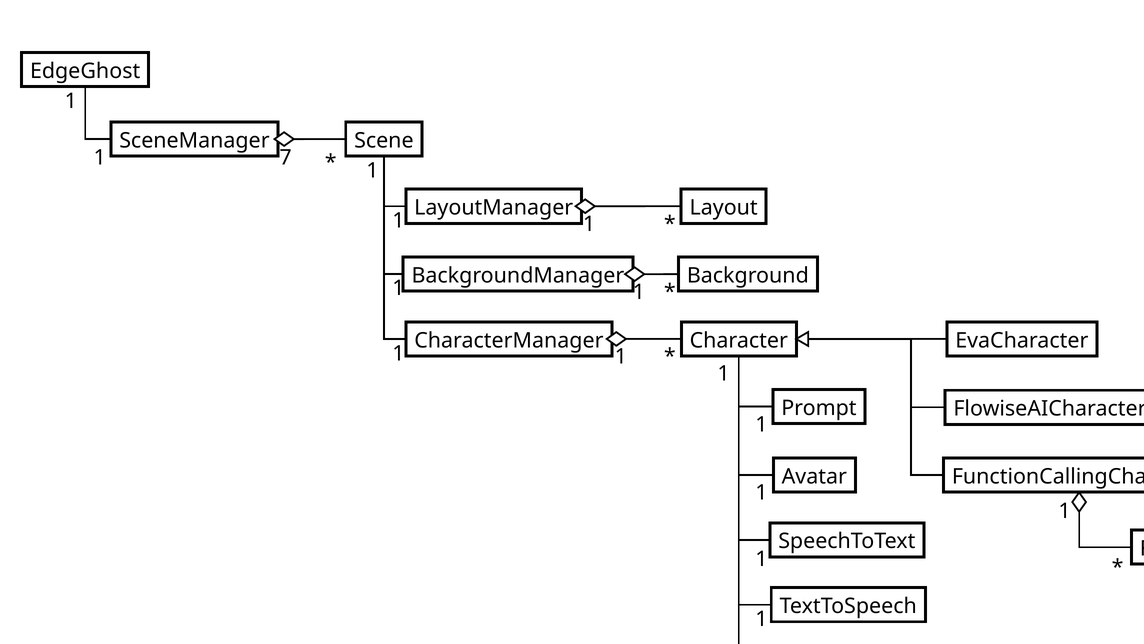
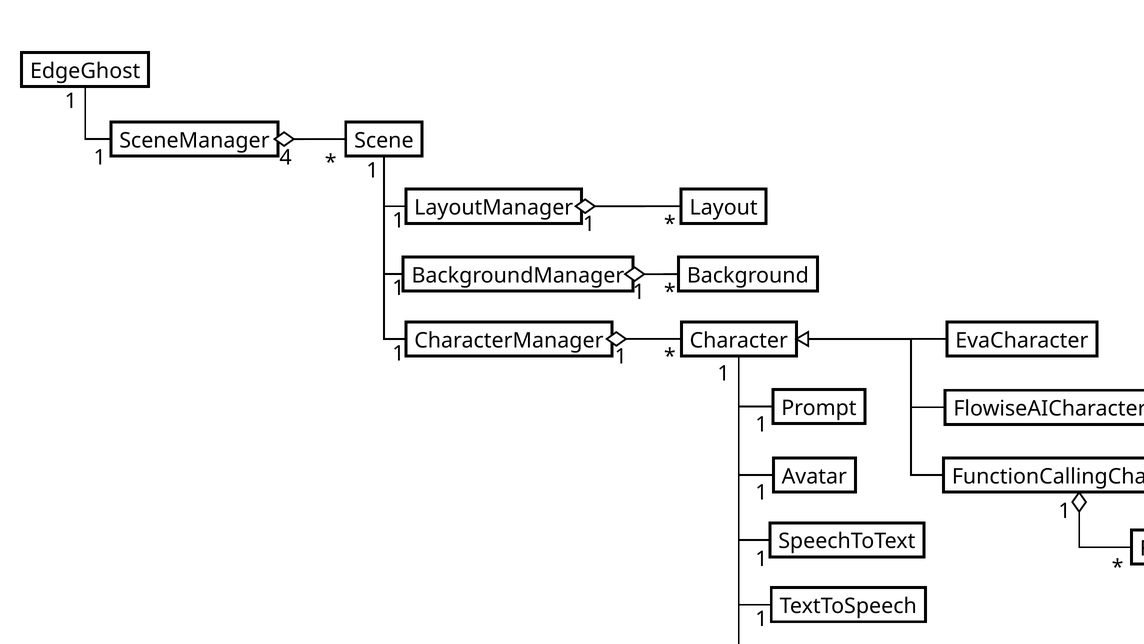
7: 7 -> 4
